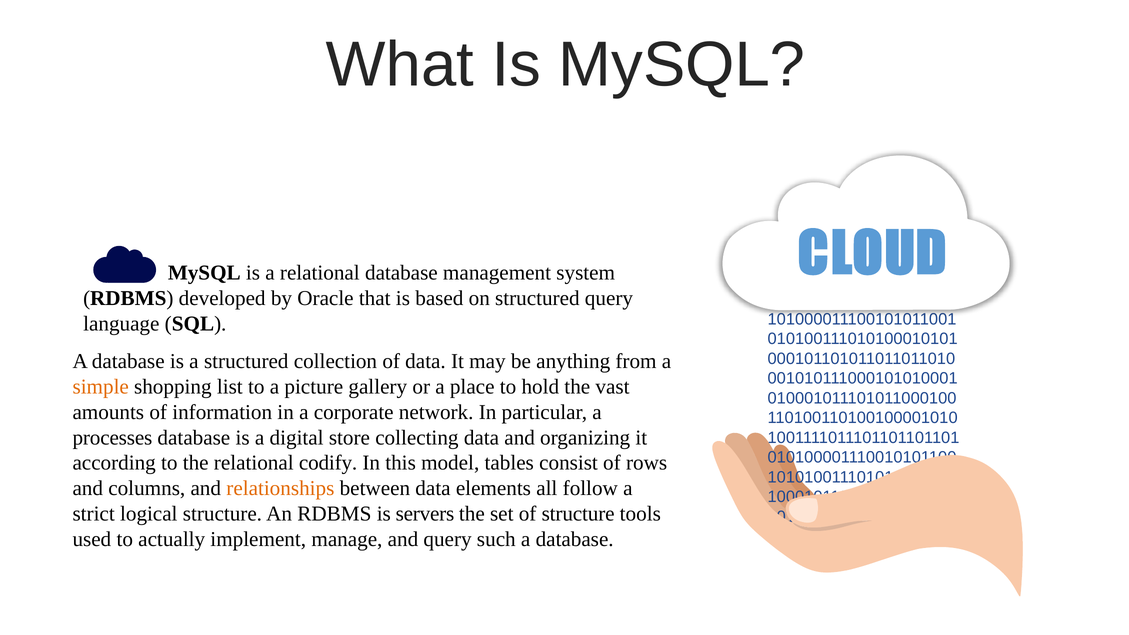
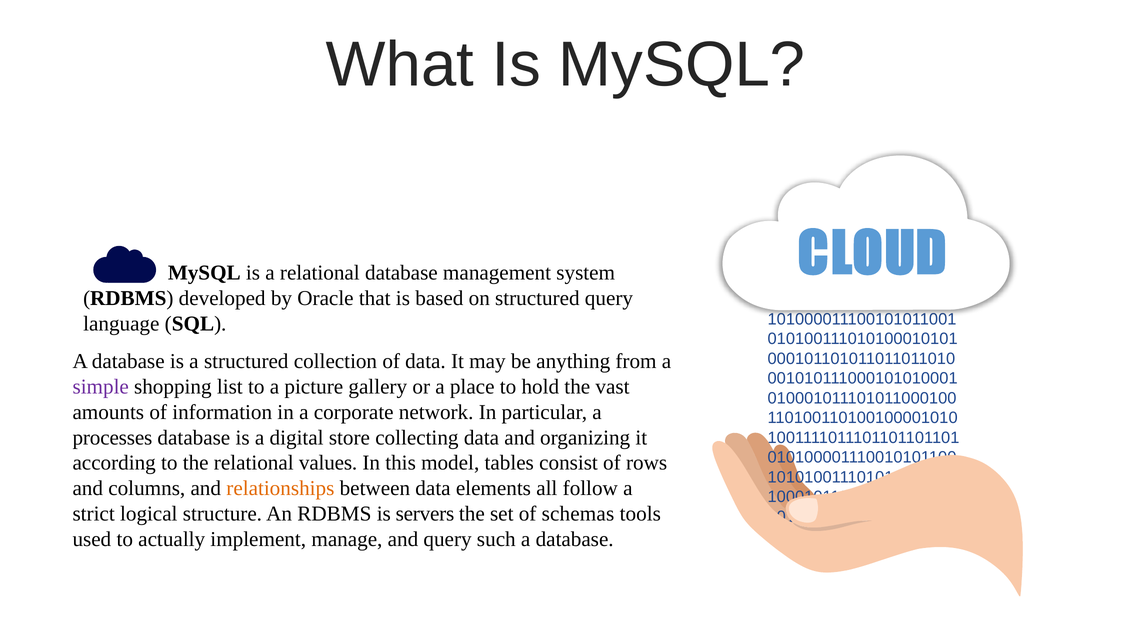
simple colour: orange -> purple
codify: codify -> values
of structure: structure -> schemas
